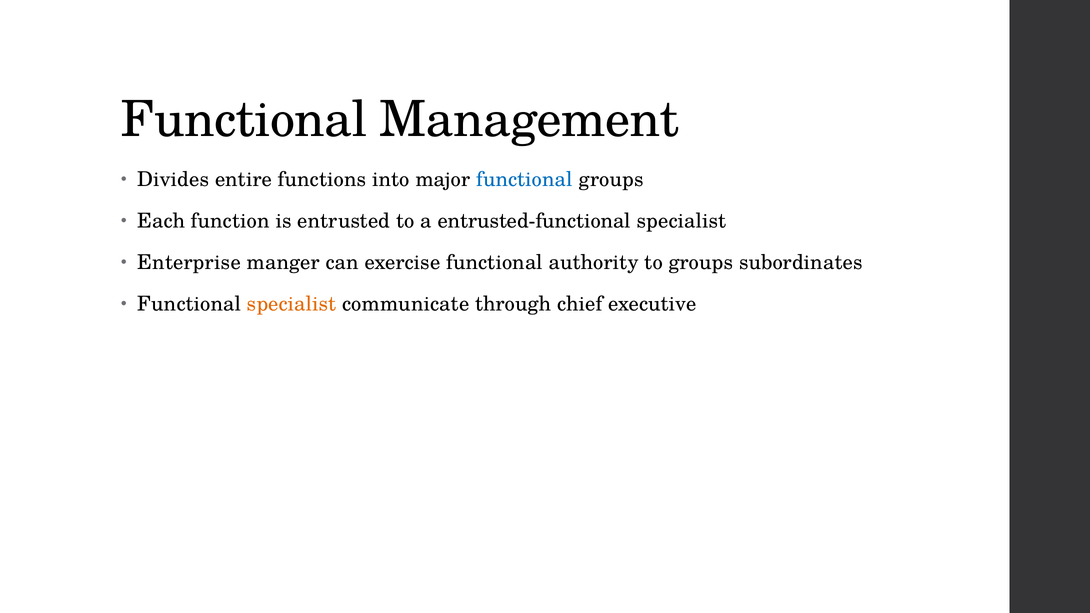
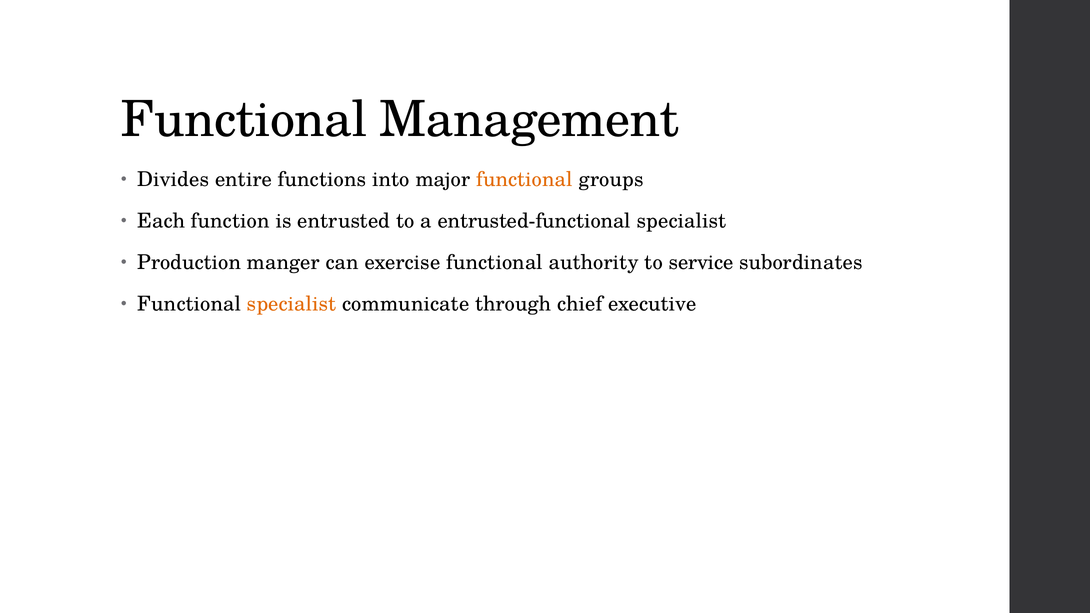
functional at (524, 179) colour: blue -> orange
Enterprise: Enterprise -> Production
to groups: groups -> service
